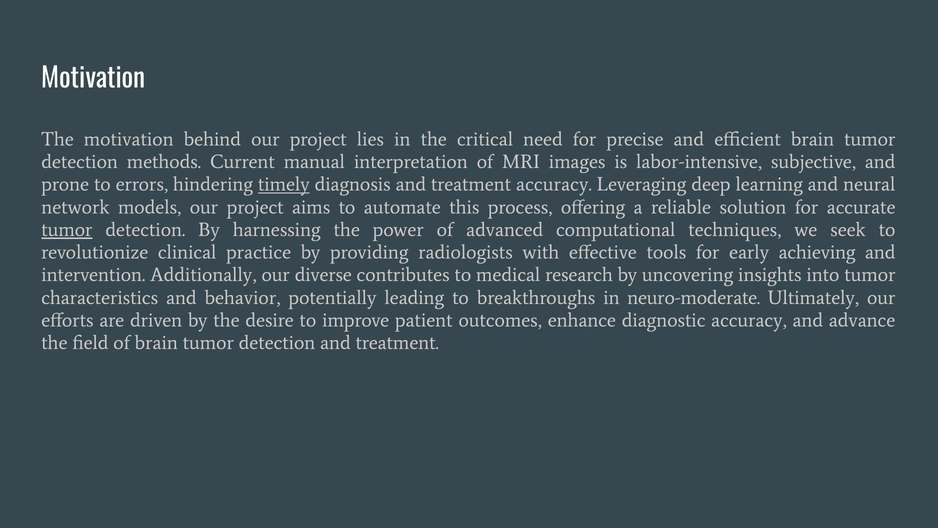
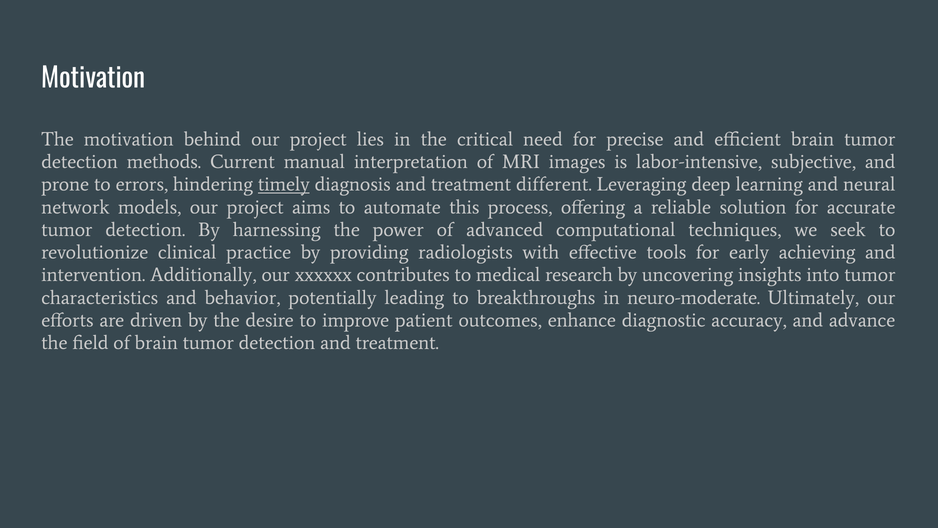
treatment accuracy: accuracy -> different
tumor at (67, 230) underline: present -> none
diverse: diverse -> xxxxxx
